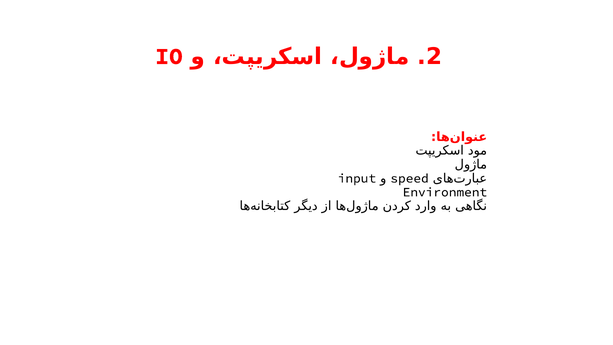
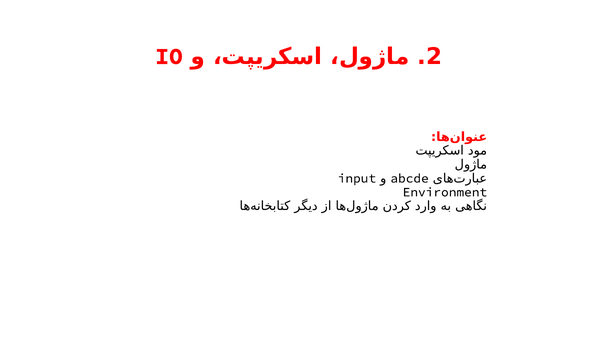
speed: speed -> abcde
